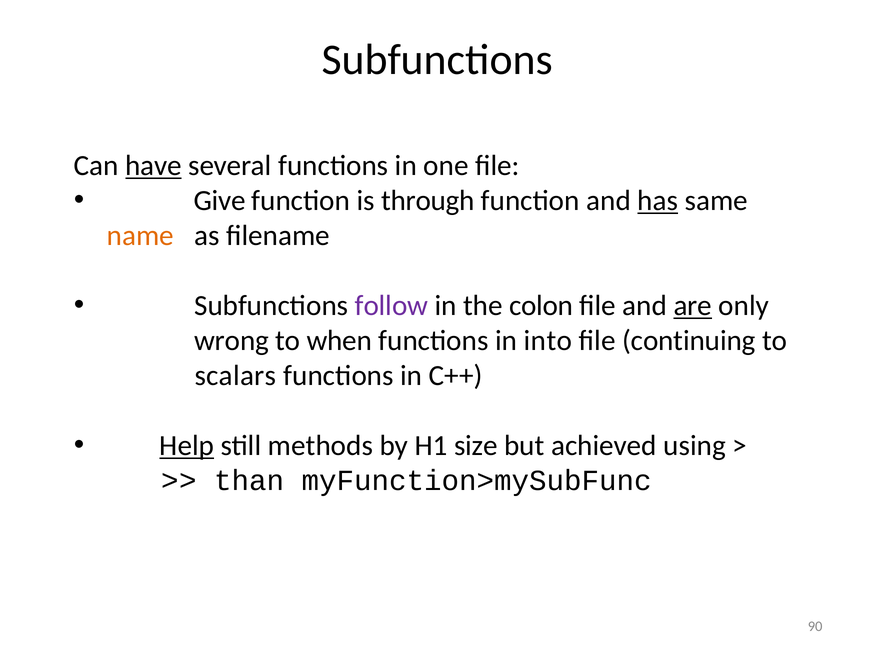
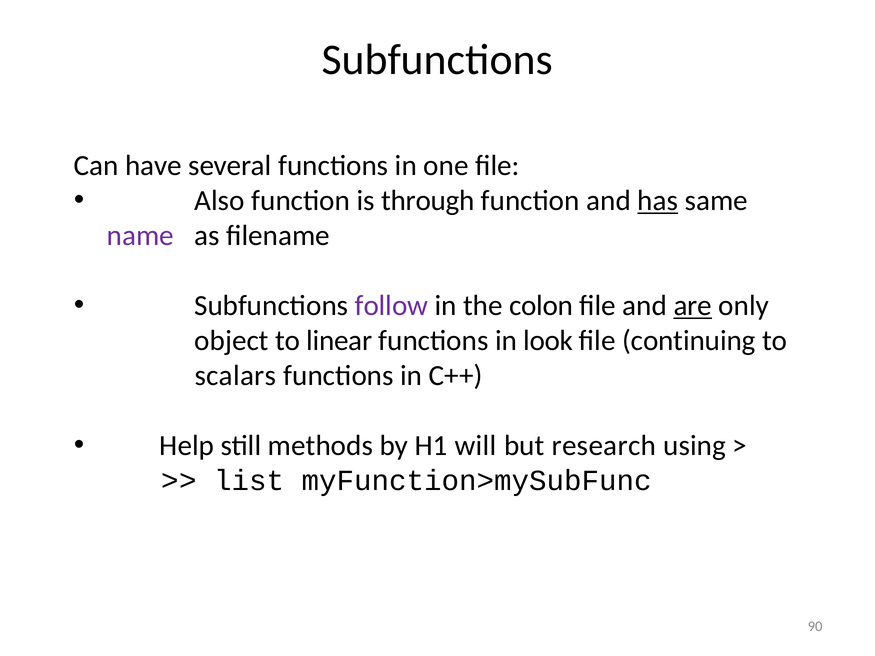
have underline: present -> none
Give: Give -> Also
name colour: orange -> purple
wrong: wrong -> object
when: when -> linear
into: into -> look
Help underline: present -> none
size: size -> will
achieved: achieved -> research
than: than -> list
